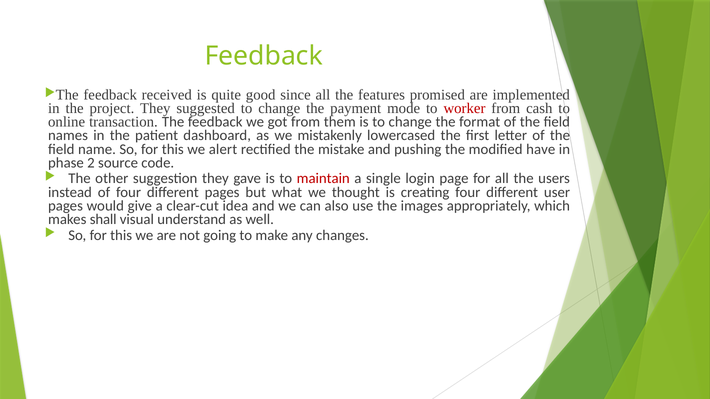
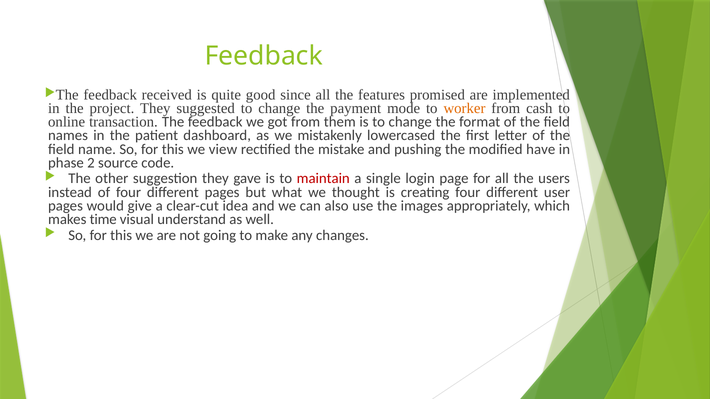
worker colour: red -> orange
alert: alert -> view
shall: shall -> time
